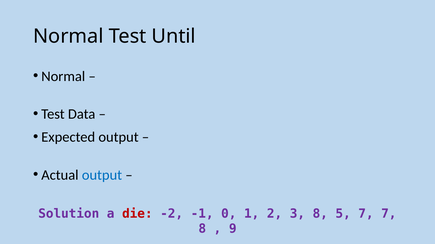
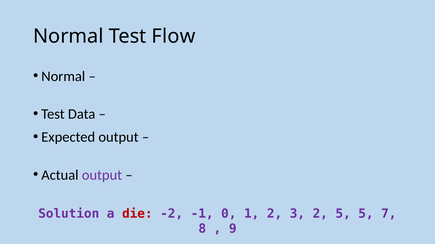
Until: Until -> Flow
output at (102, 175) colour: blue -> purple
3 8: 8 -> 2
5 7: 7 -> 5
